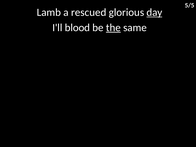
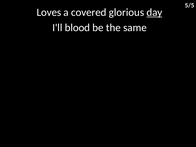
Lamb: Lamb -> Loves
rescued: rescued -> covered
the underline: present -> none
